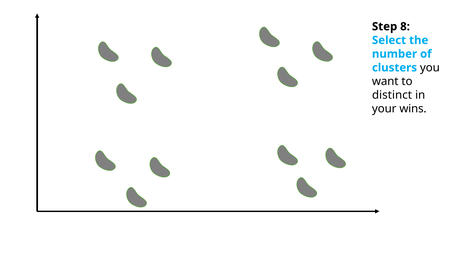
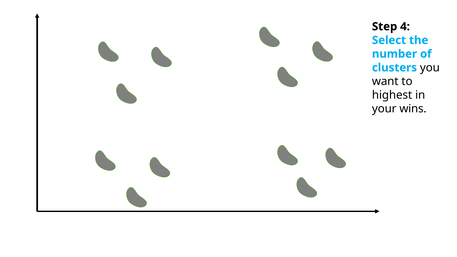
8: 8 -> 4
distinct: distinct -> highest
